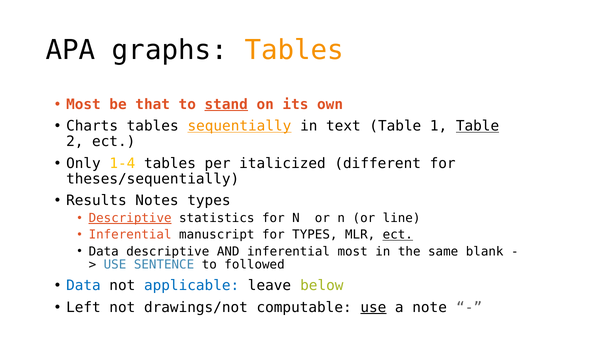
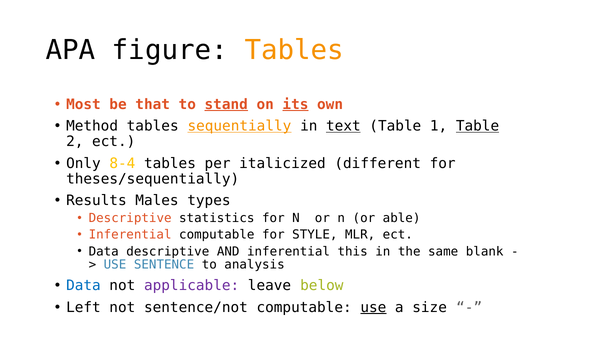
graphs: graphs -> figure
its underline: none -> present
Charts: Charts -> Method
text underline: none -> present
1-4: 1-4 -> 8-4
Notes: Notes -> Males
Descriptive at (130, 219) underline: present -> none
line: line -> able
Inferential manuscript: manuscript -> computable
for TYPES: TYPES -> STYLE
ect at (398, 235) underline: present -> none
inferential most: most -> this
followed: followed -> analysis
applicable colour: blue -> purple
drawings/not: drawings/not -> sentence/not
note: note -> size
